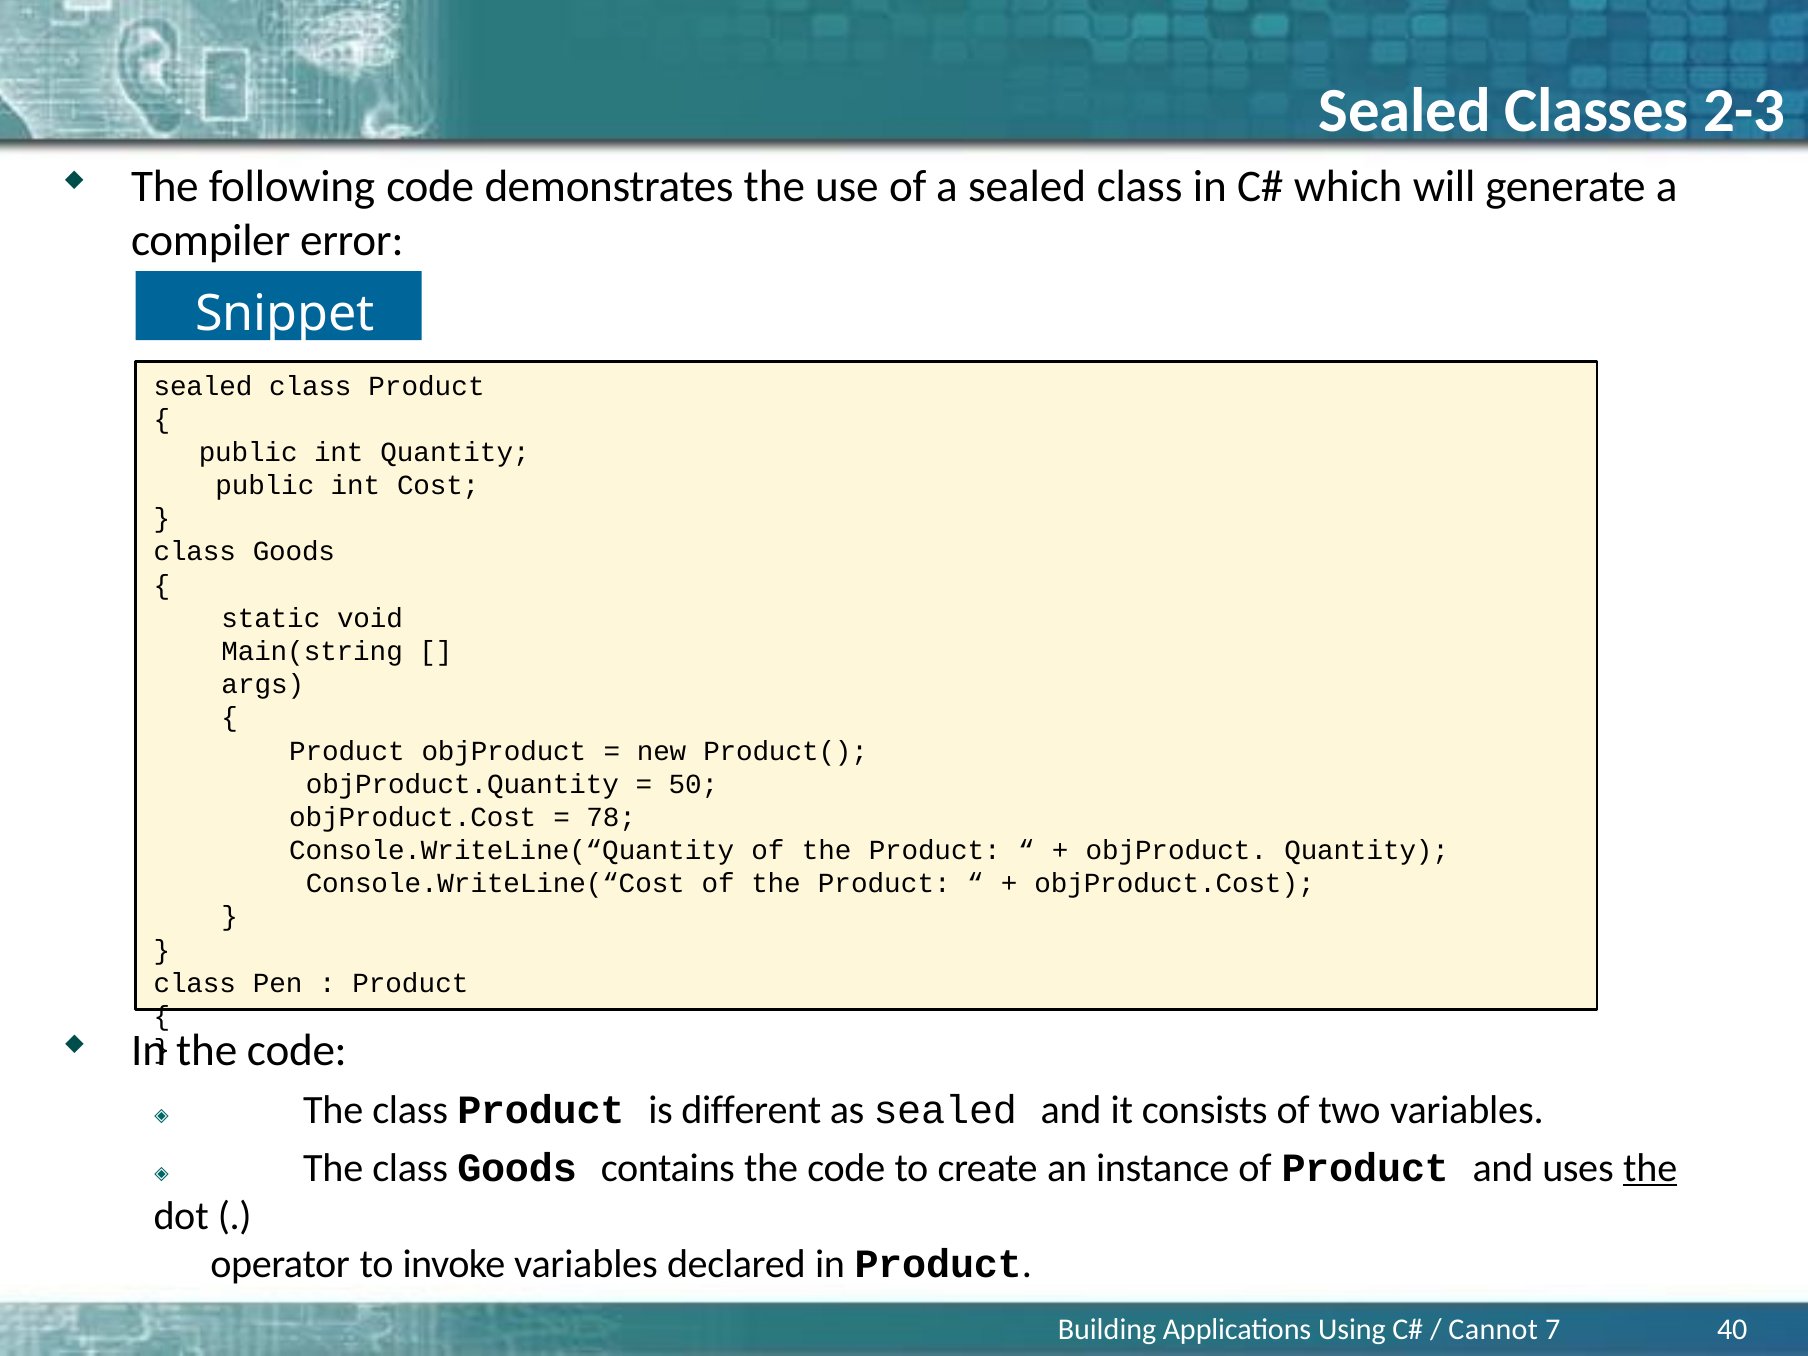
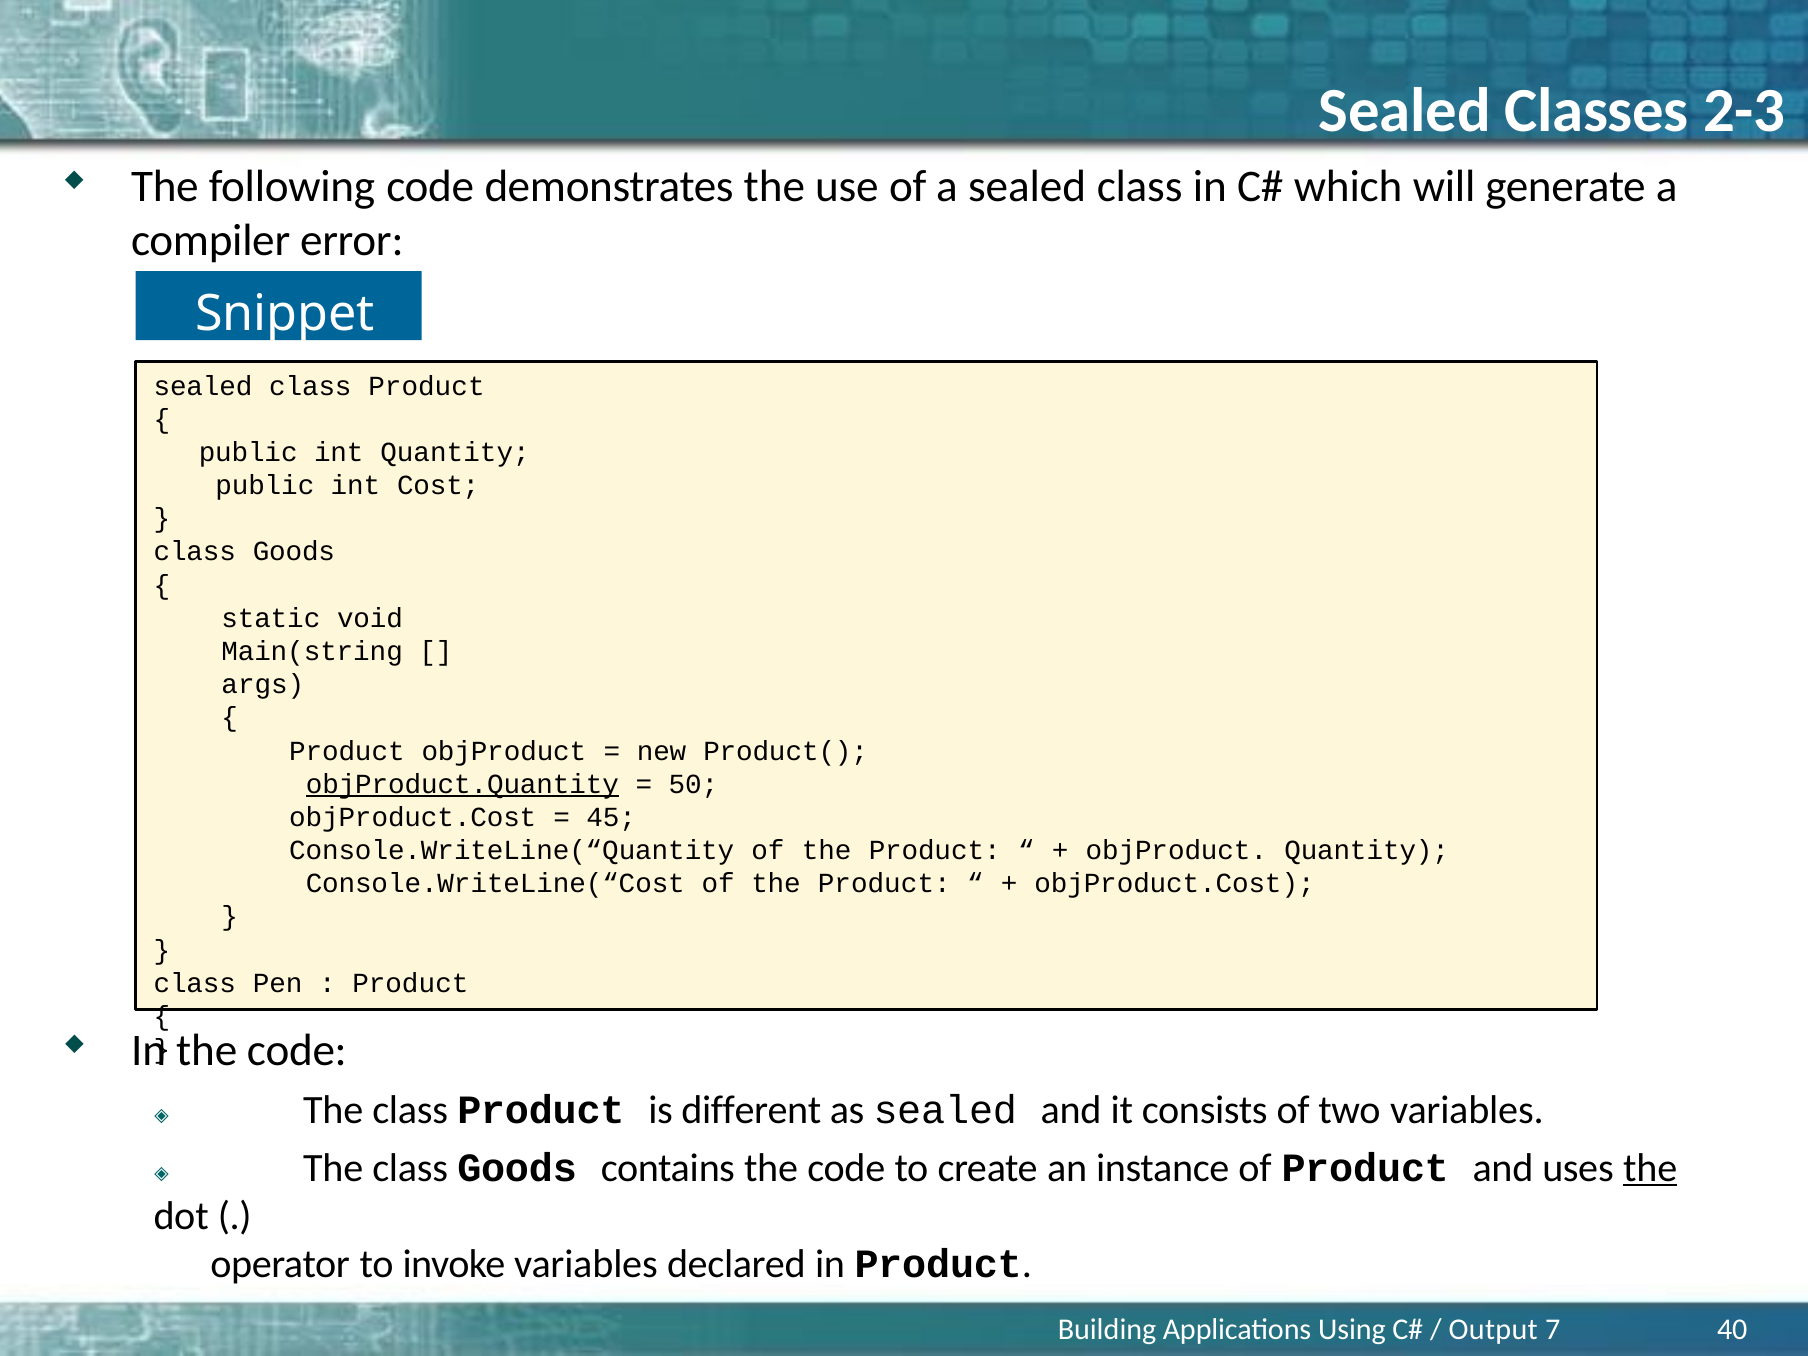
objProduct.Quantity underline: none -> present
78: 78 -> 45
Cannot: Cannot -> Output
